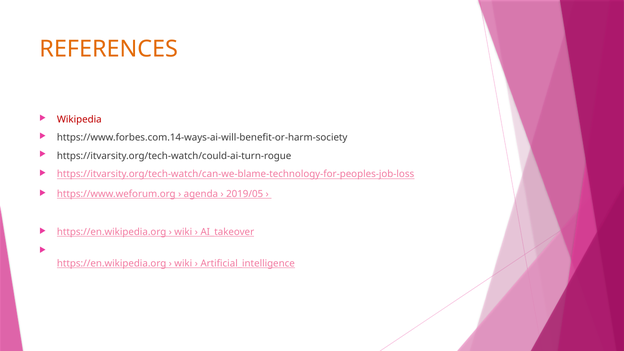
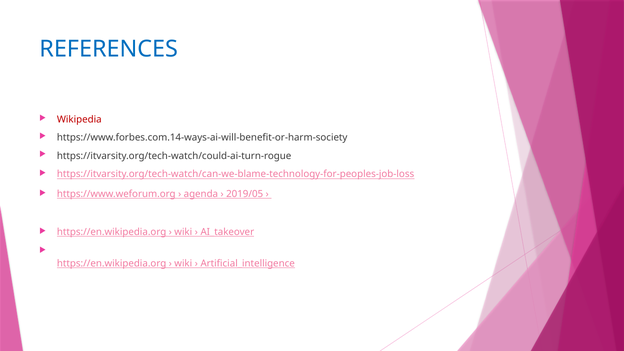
REFERENCES colour: orange -> blue
